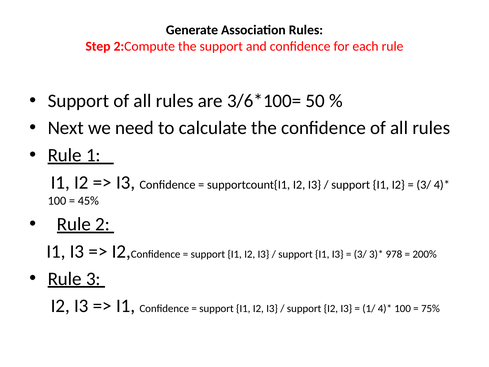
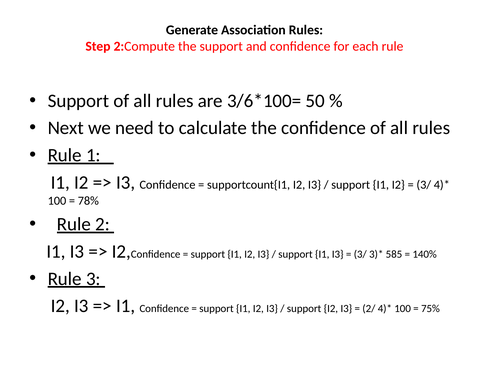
45%: 45% -> 78%
978: 978 -> 585
200%: 200% -> 140%
1/: 1/ -> 2/
